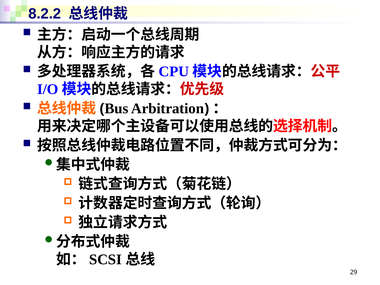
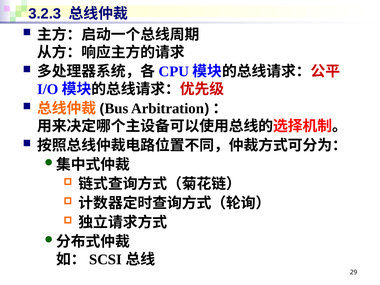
8.2.2: 8.2.2 -> 3.2.3
